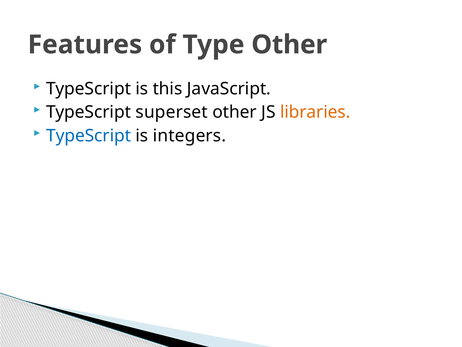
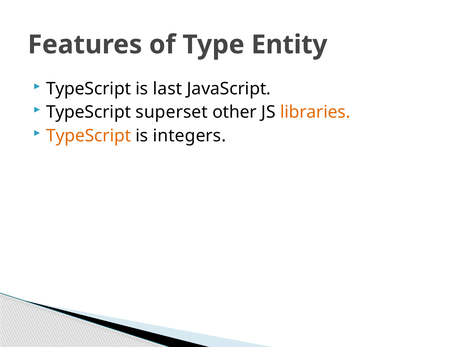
Type Other: Other -> Entity
this: this -> last
TypeScript at (89, 135) colour: blue -> orange
